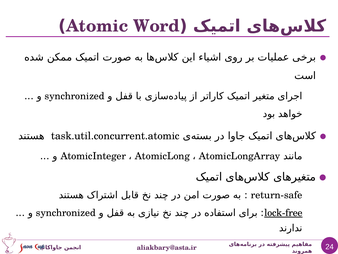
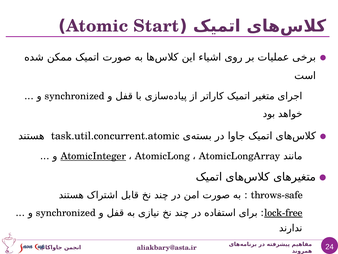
Word: Word -> Start
AtomicInteger underline: none -> present
return-safe: return-safe -> throws-safe
